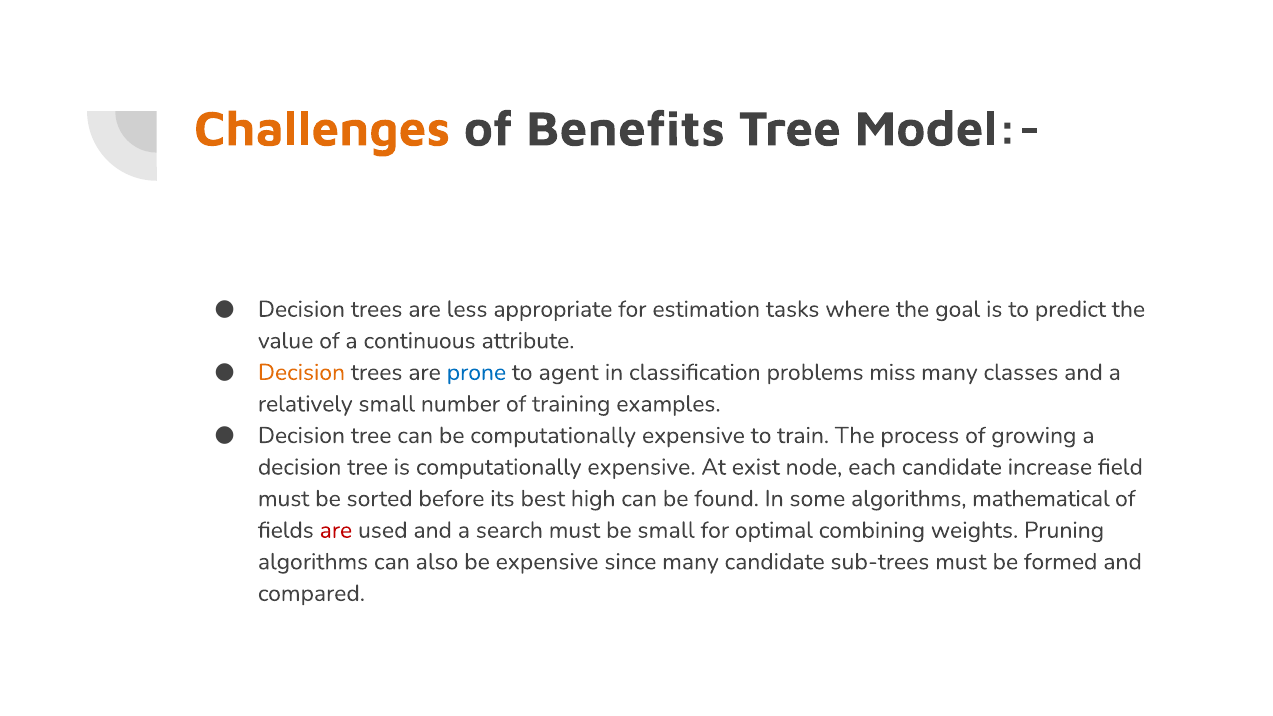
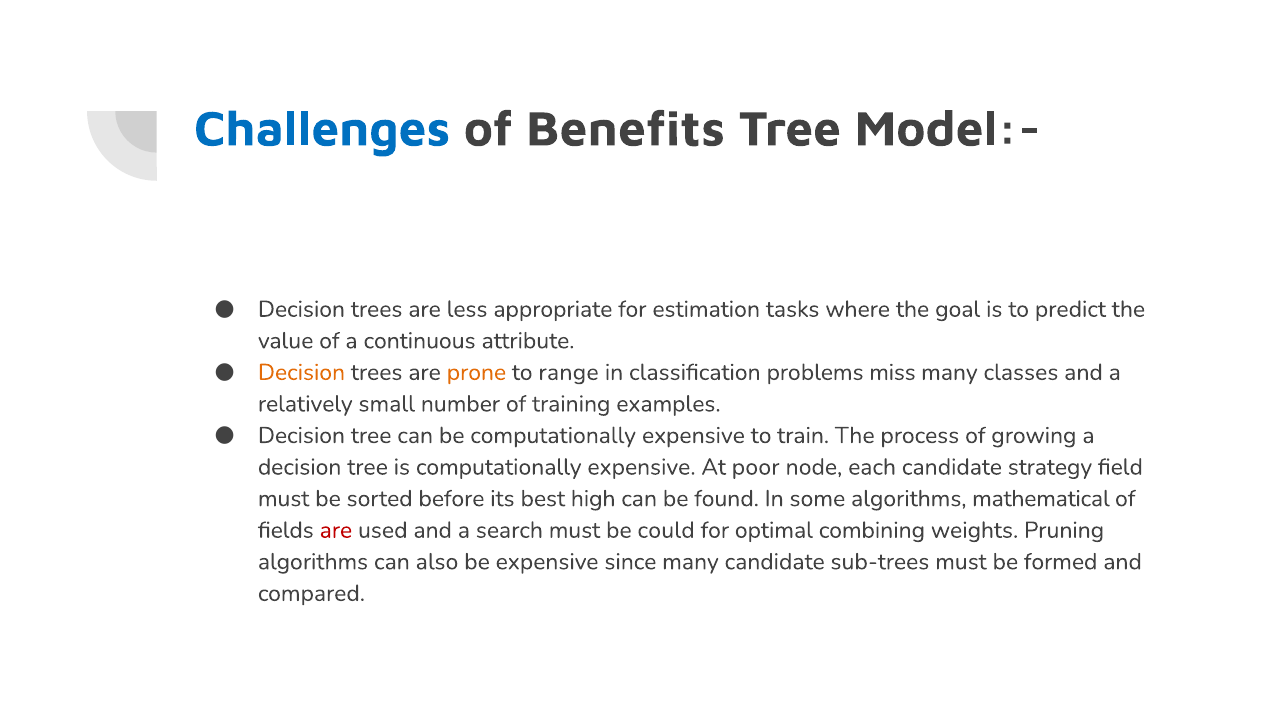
Challenges colour: orange -> blue
prone colour: blue -> orange
agent: agent -> range
exist: exist -> poor
increase: increase -> strategy
be small: small -> could
